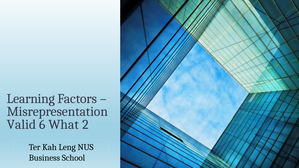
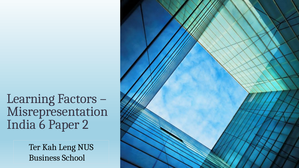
Valid: Valid -> India
What: What -> Paper
